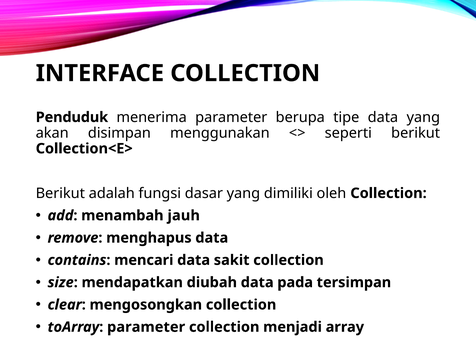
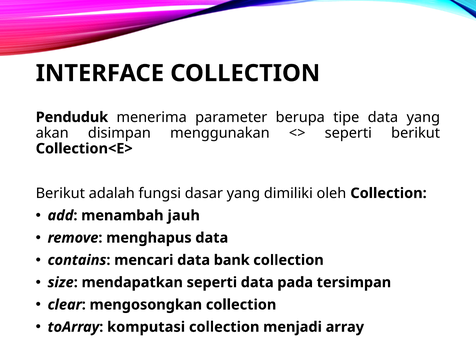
sakit: sakit -> bank
mendapatkan diubah: diubah -> seperti
toArray parameter: parameter -> komputasi
